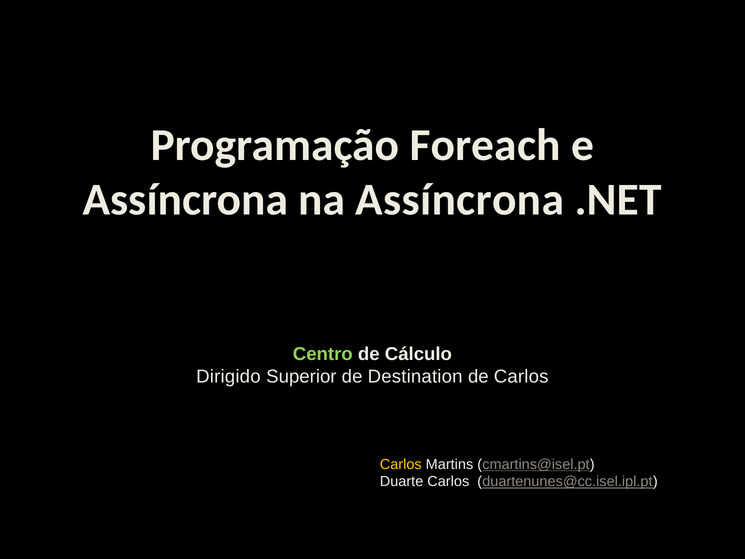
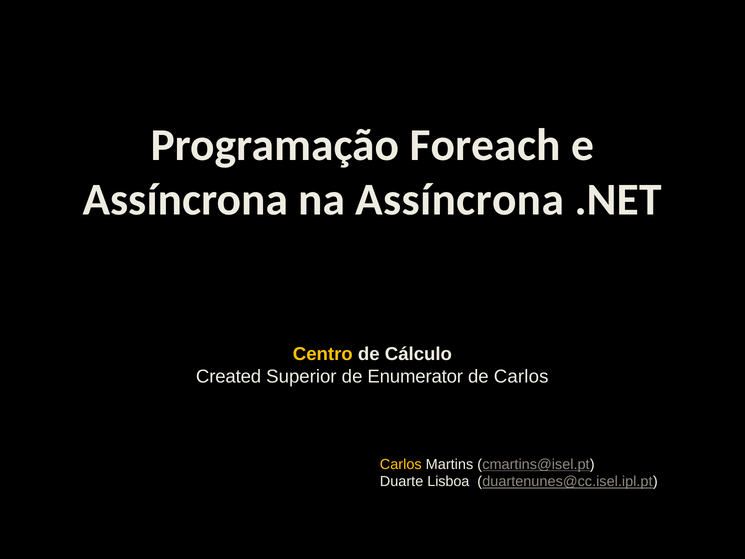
Centro colour: light green -> yellow
Dirigido: Dirigido -> Created
Destination: Destination -> Enumerator
Duarte Carlos: Carlos -> Lisboa
